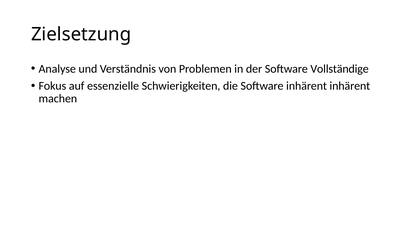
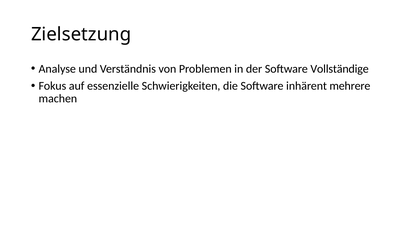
inhärent inhärent: inhärent -> mehrere
